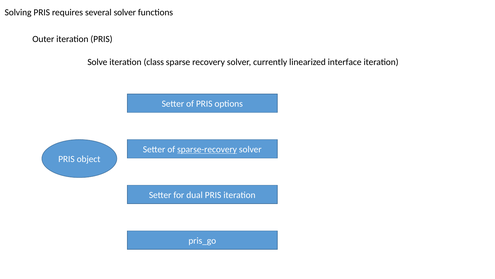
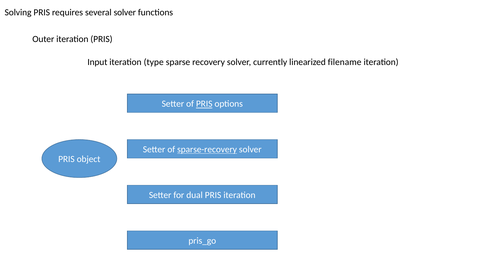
Solve: Solve -> Input
class: class -> type
interface: interface -> filename
PRIS at (204, 104) underline: none -> present
